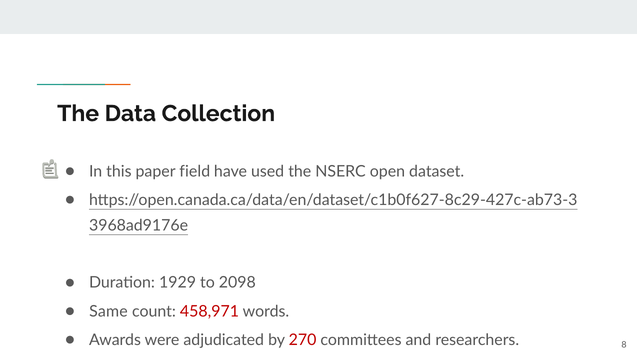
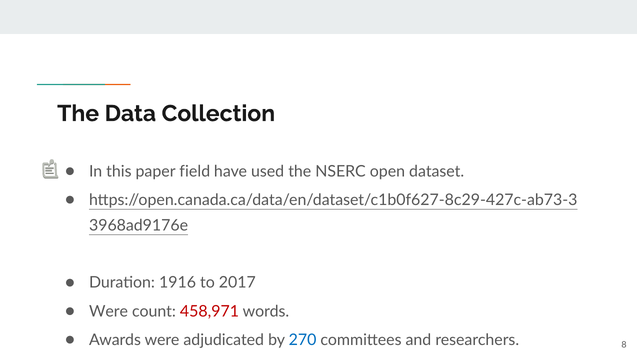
1929: 1929 -> 1916
2098: 2098 -> 2017
Same at (108, 312): Same -> Were
270 colour: red -> blue
